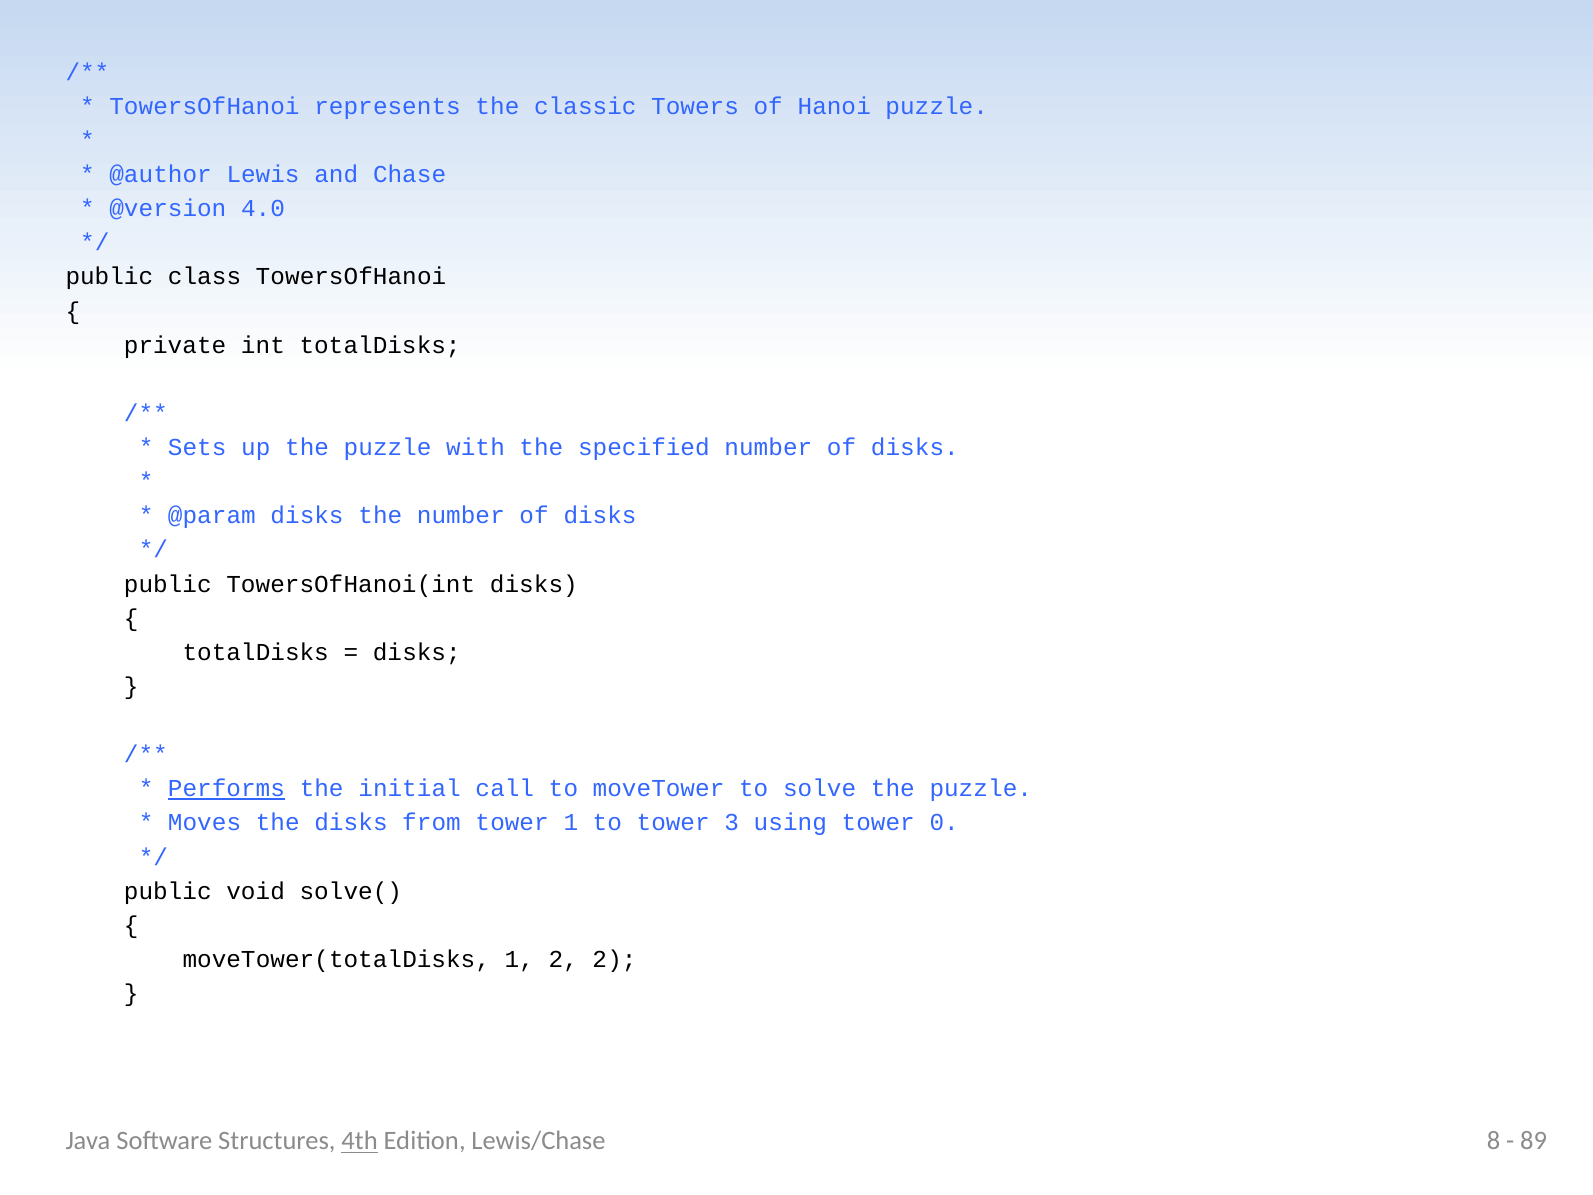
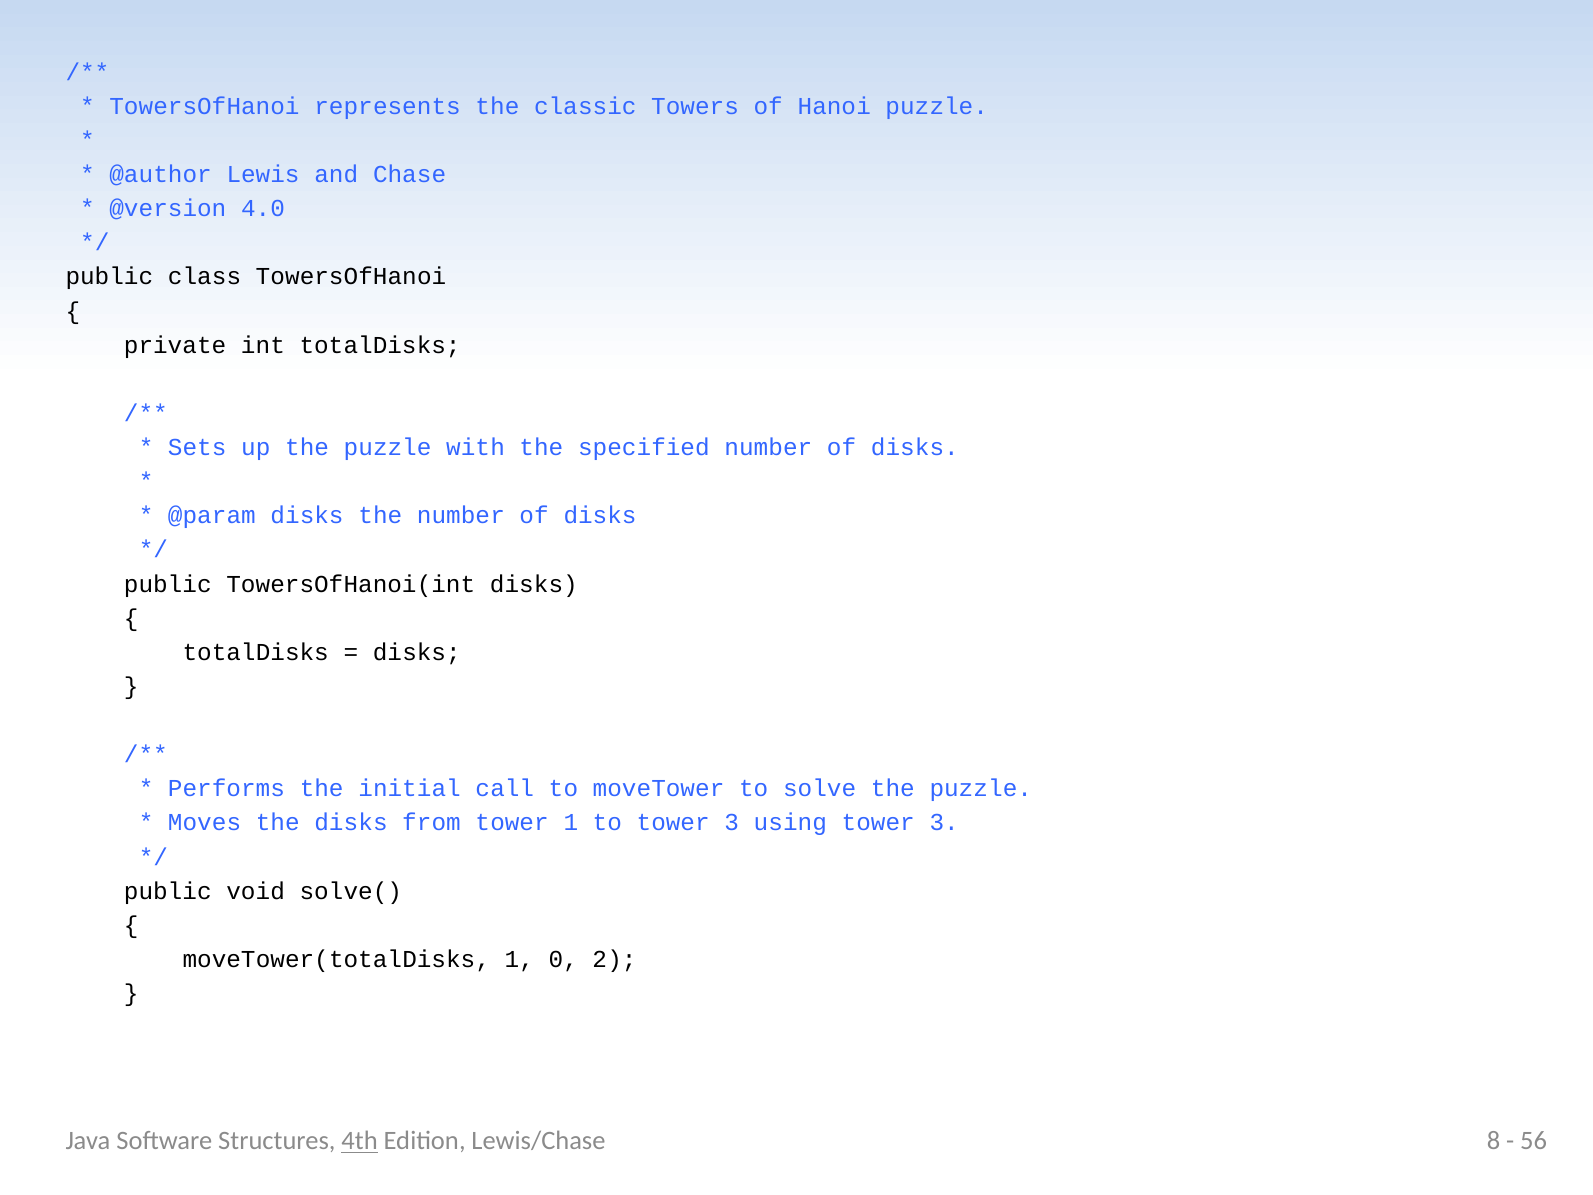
Performs underline: present -> none
using tower 0: 0 -> 3
1 2: 2 -> 0
89: 89 -> 56
